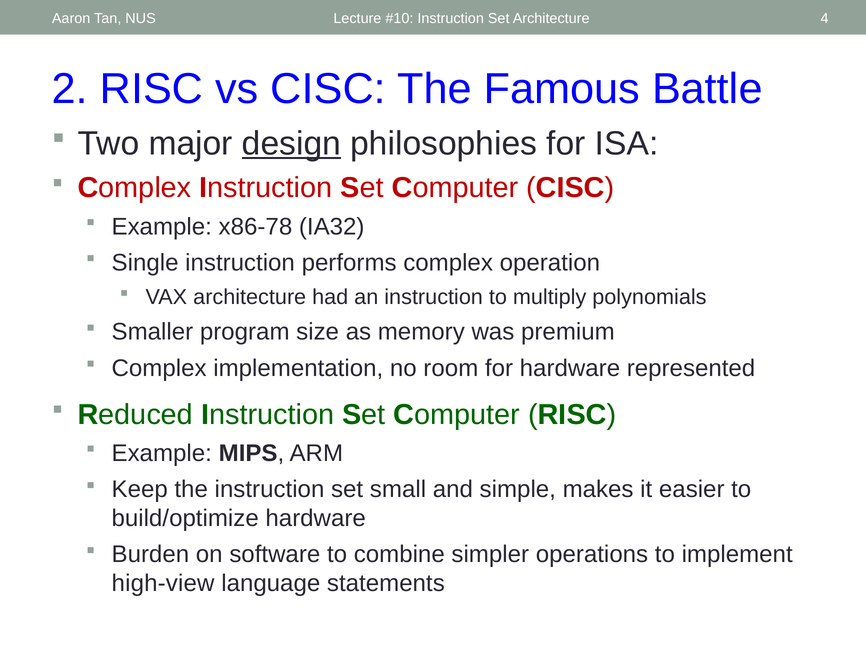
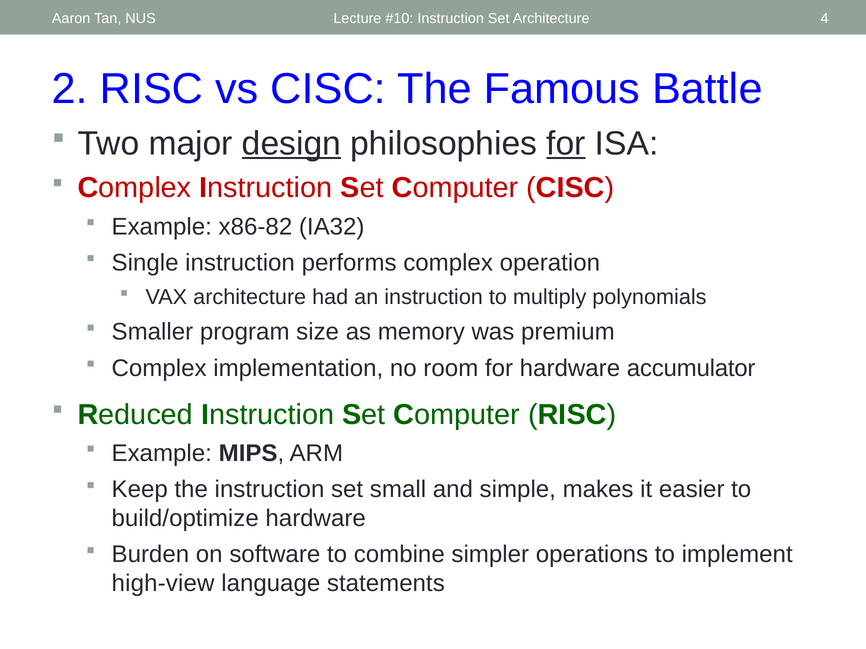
for at (566, 144) underline: none -> present
x86-78: x86-78 -> x86-82
represented: represented -> accumulator
